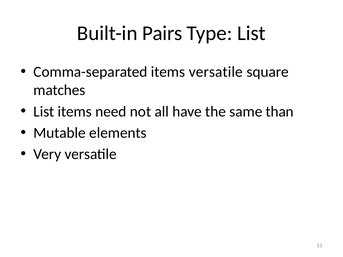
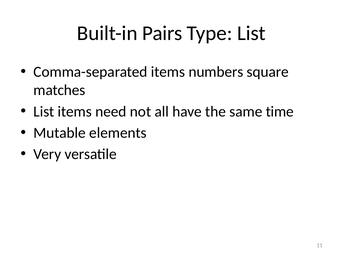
items versatile: versatile -> numbers
than: than -> time
